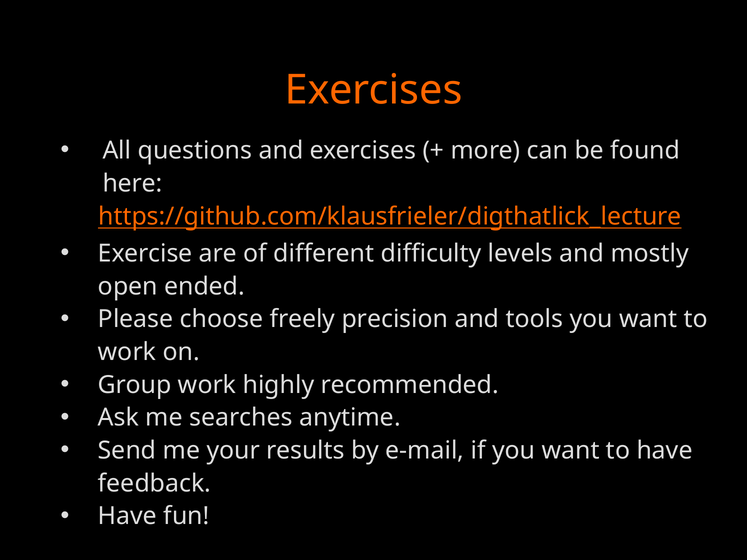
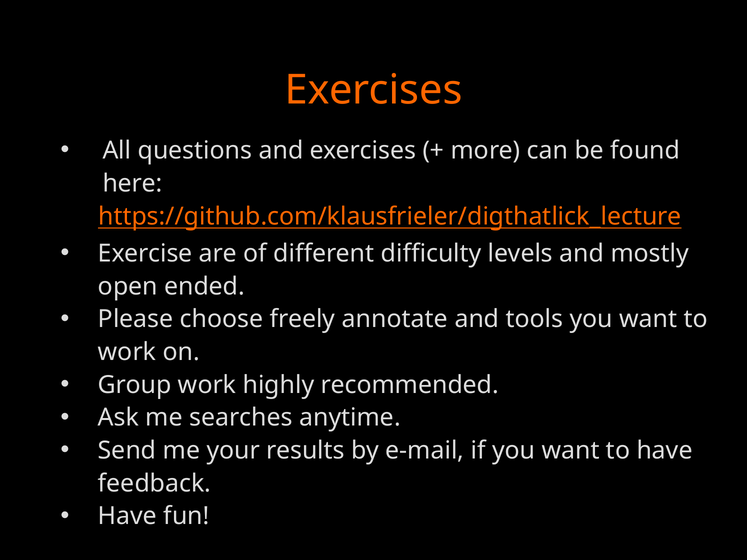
precision: precision -> annotate
